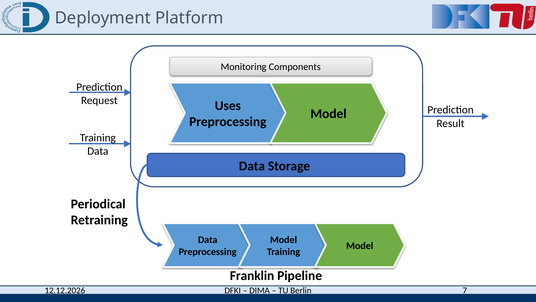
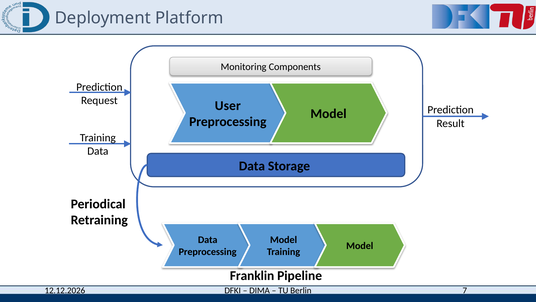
Uses: Uses -> User
